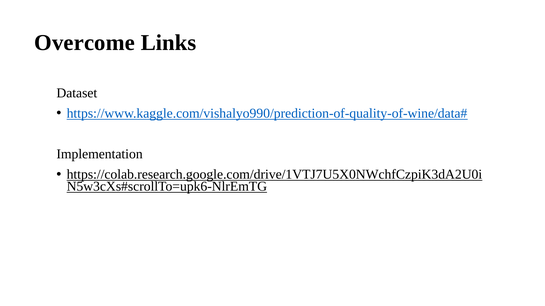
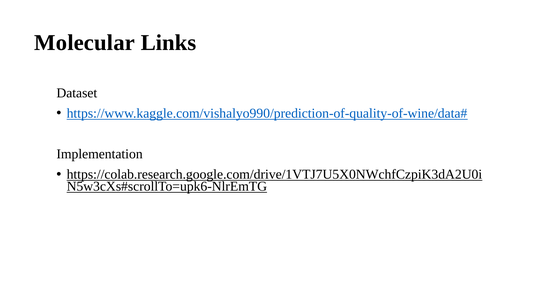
Overcome: Overcome -> Molecular
